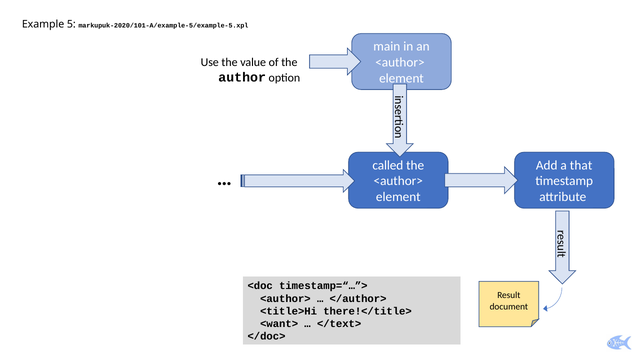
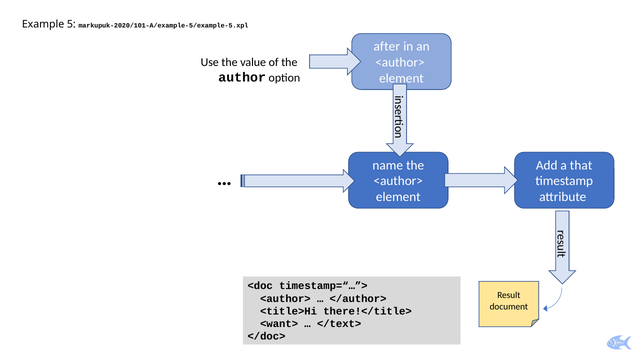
main: main -> after
called: called -> name
